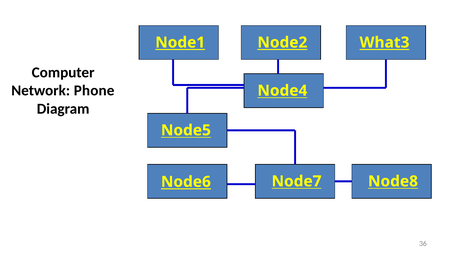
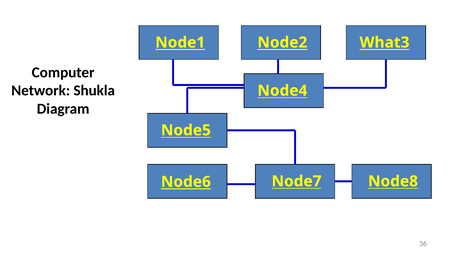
Phone: Phone -> Shukla
